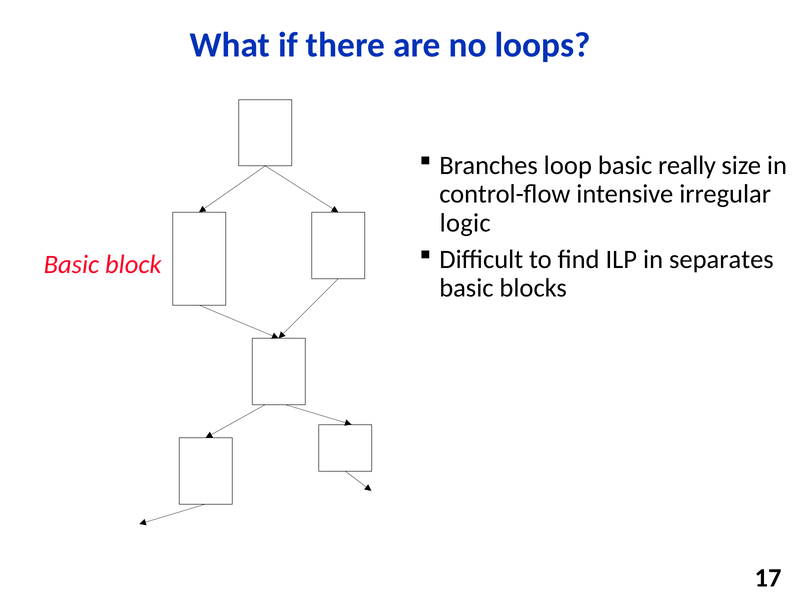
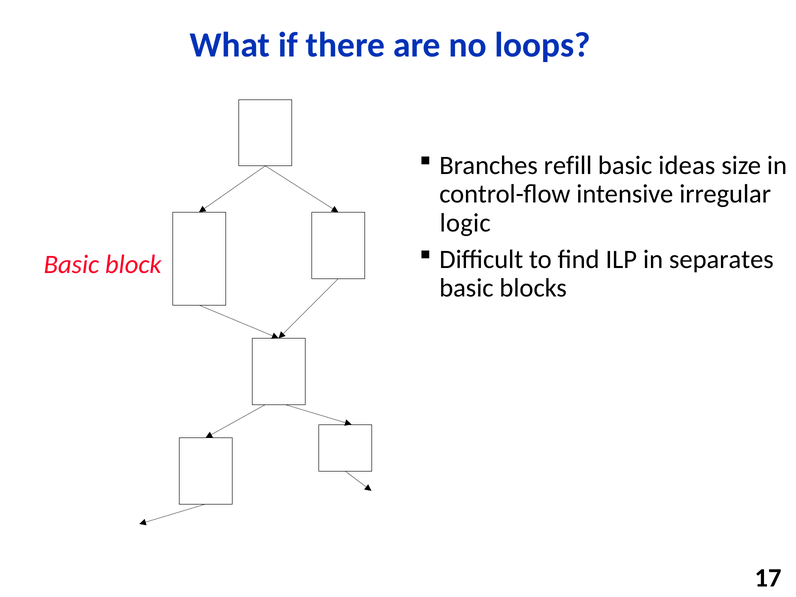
loop: loop -> refill
really: really -> ideas
